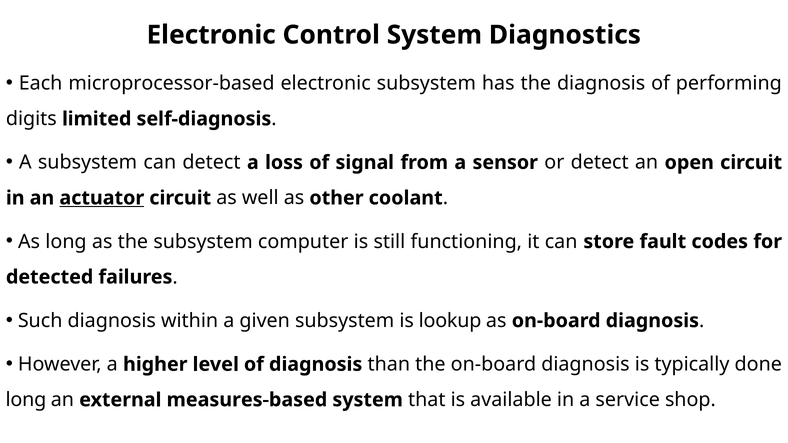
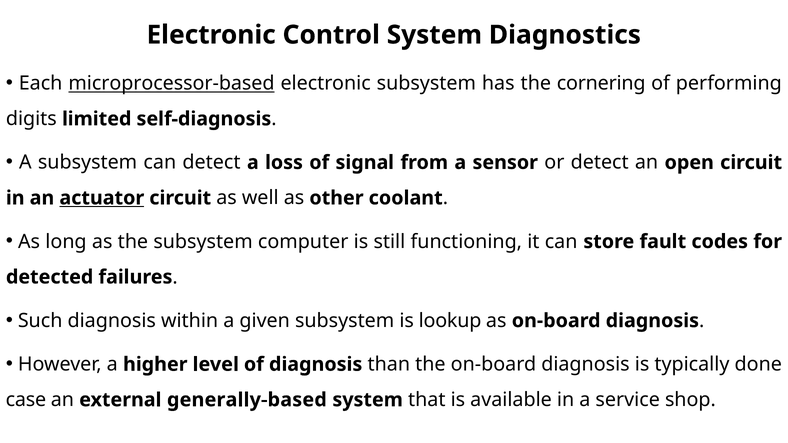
microprocessor-based underline: none -> present
the diagnosis: diagnosis -> cornering
long at (26, 400): long -> case
measures-based: measures-based -> generally-based
